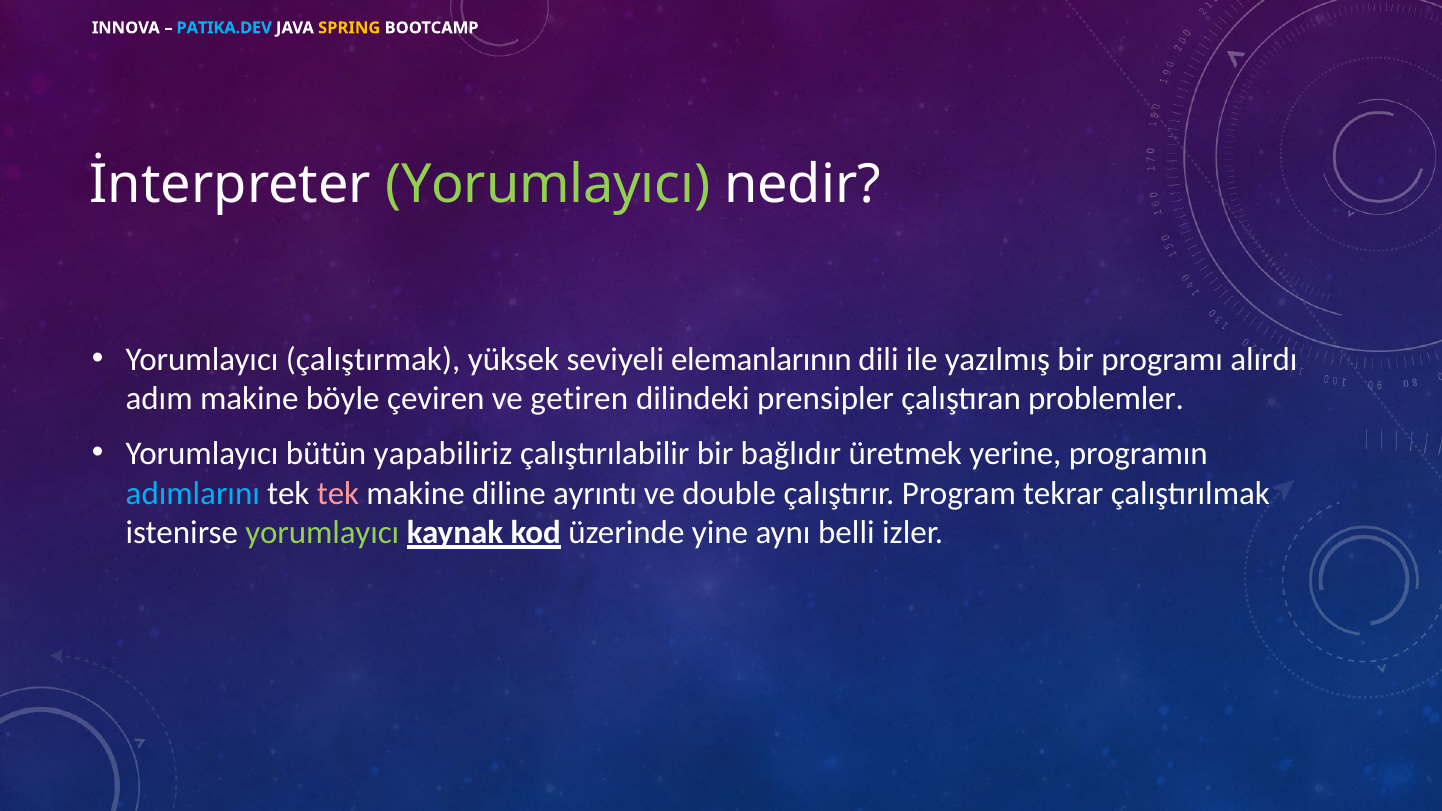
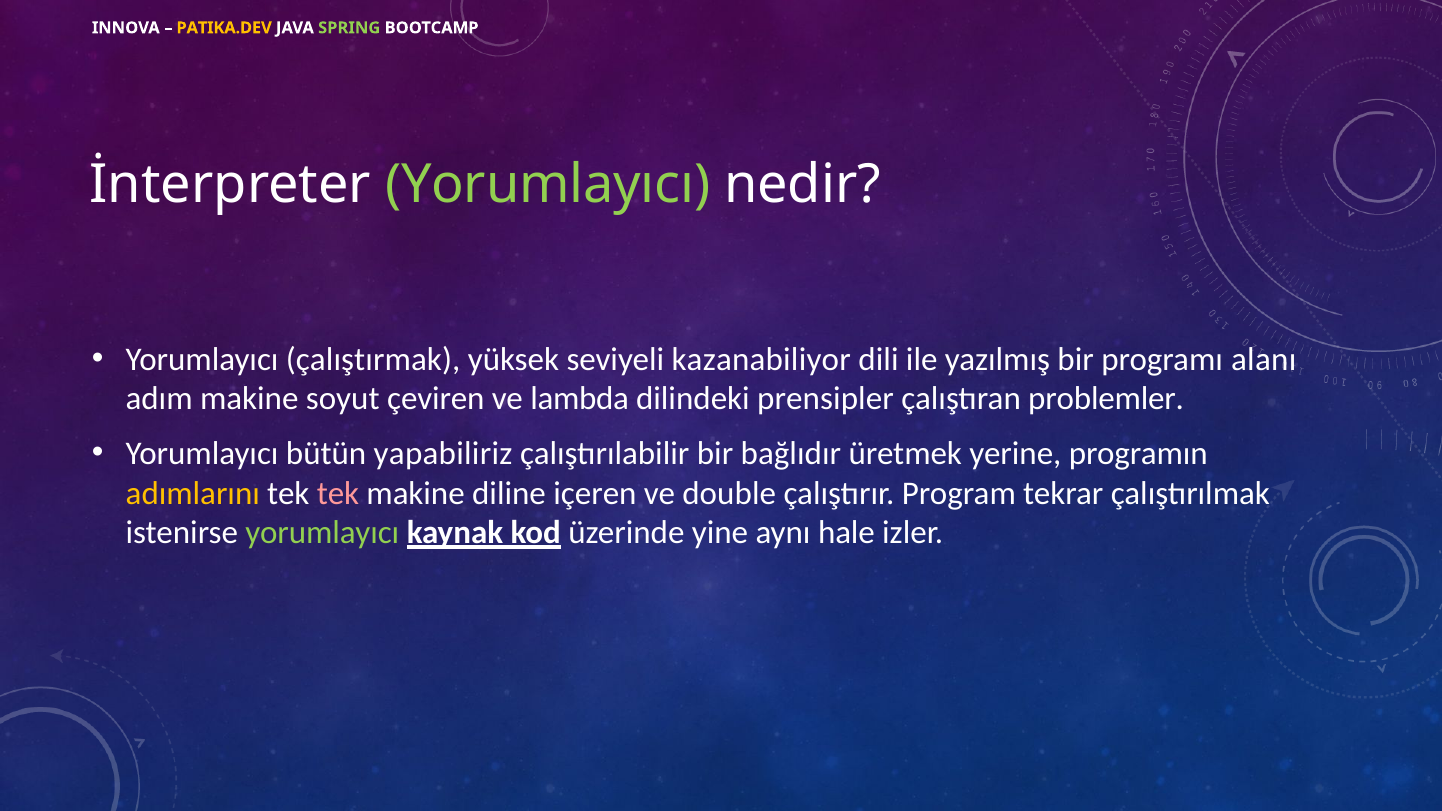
PATIKA.DEV colour: light blue -> yellow
SPRING colour: yellow -> light green
elemanlarının: elemanlarının -> kazanabiliyor
alırdı: alırdı -> alanı
böyle: böyle -> soyut
getiren: getiren -> lambda
adımlarını colour: light blue -> yellow
ayrıntı: ayrıntı -> içeren
belli: belli -> hale
